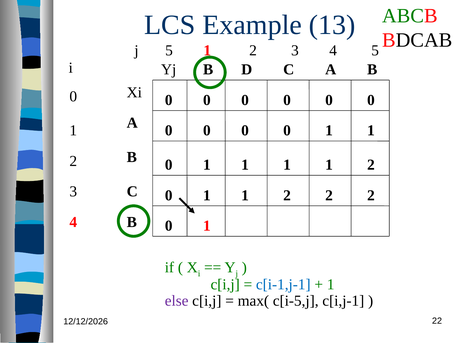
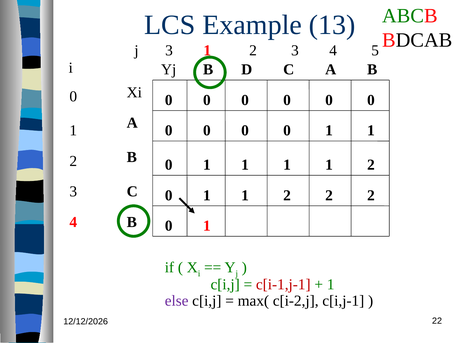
j 5: 5 -> 3
c[i-1,j-1 colour: blue -> red
c[i-5,j: c[i-5,j -> c[i-2,j
